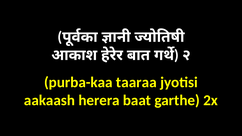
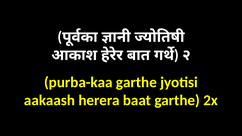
purba-kaa taaraa: taaraa -> garthe
